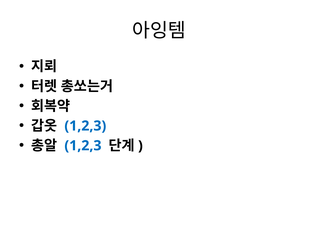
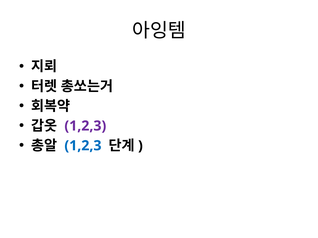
1,2,3 at (85, 126) colour: blue -> purple
